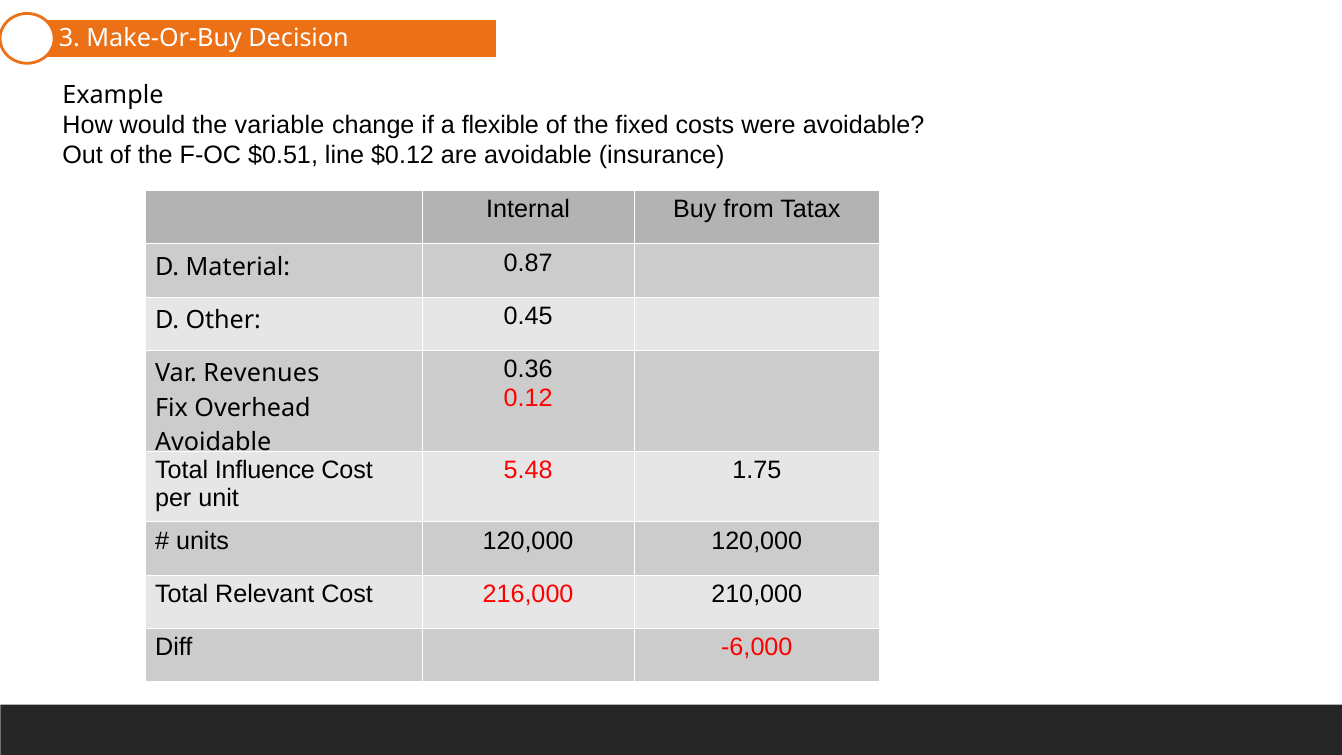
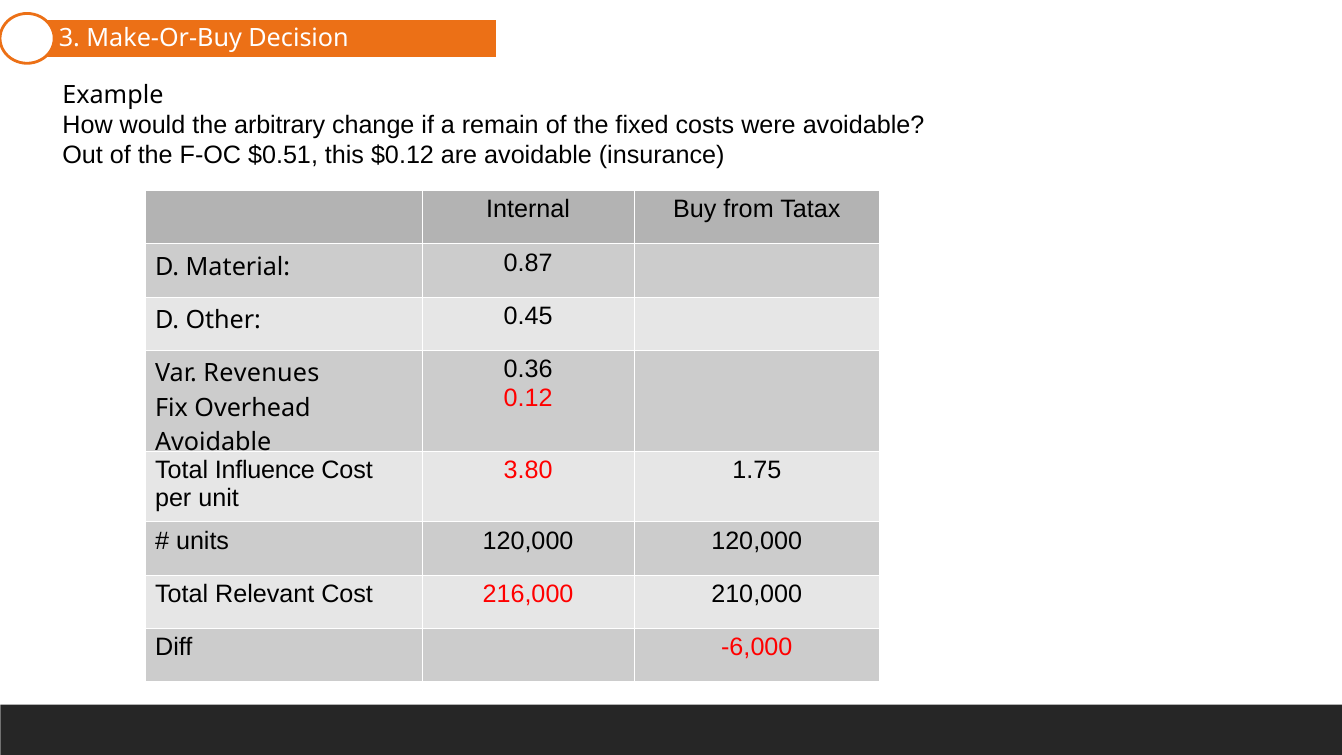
variable: variable -> arbitrary
flexible: flexible -> remain
line: line -> this
5.48: 5.48 -> 3.80
